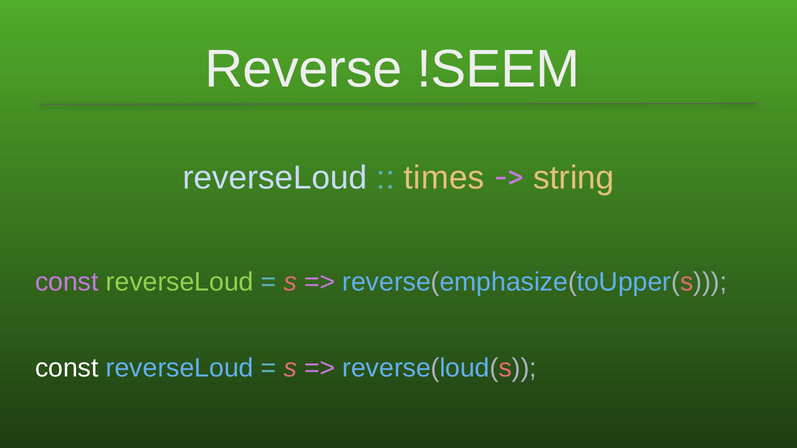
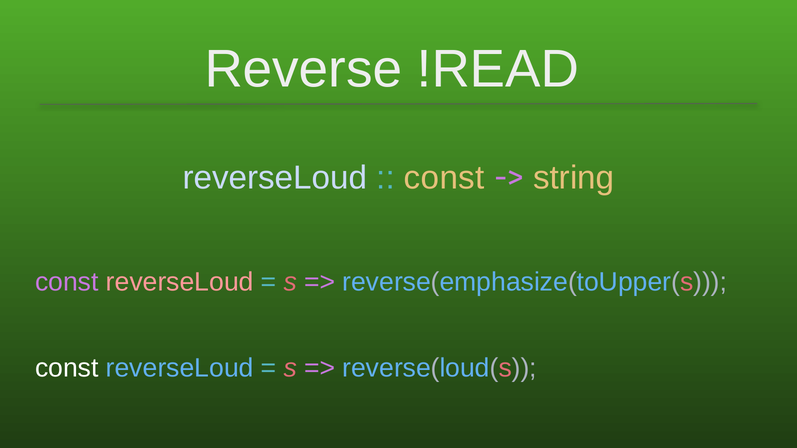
!SEEM: !SEEM -> !READ
times at (444, 178): times -> const
reverseLoud at (180, 282) colour: light green -> pink
